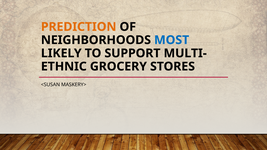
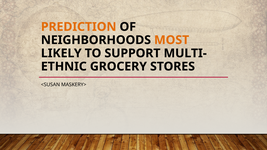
MOST colour: blue -> orange
